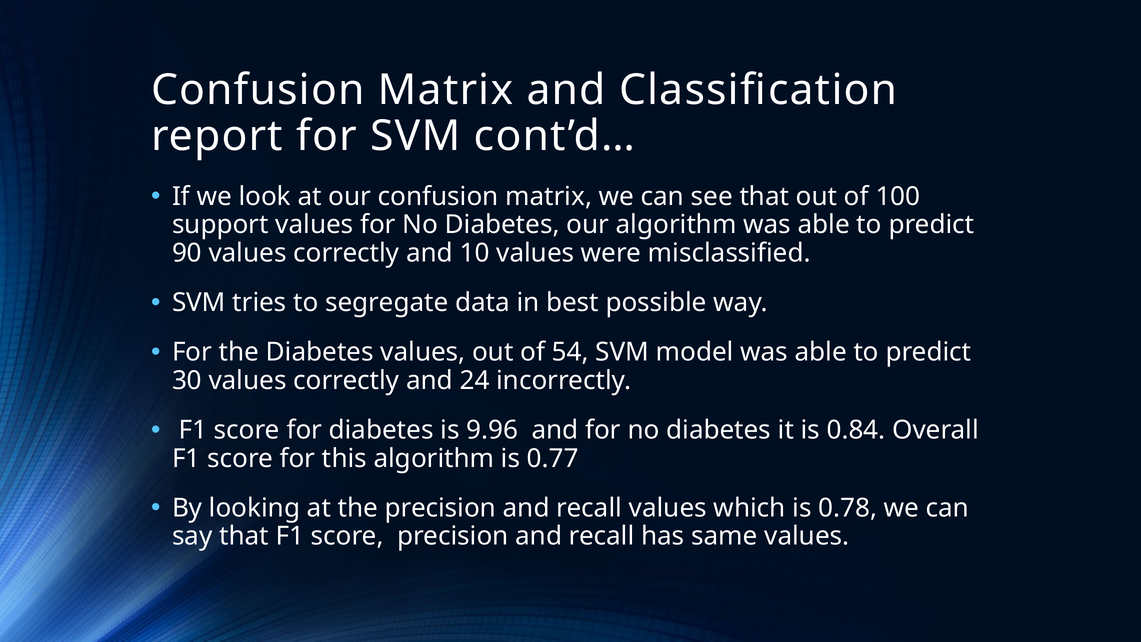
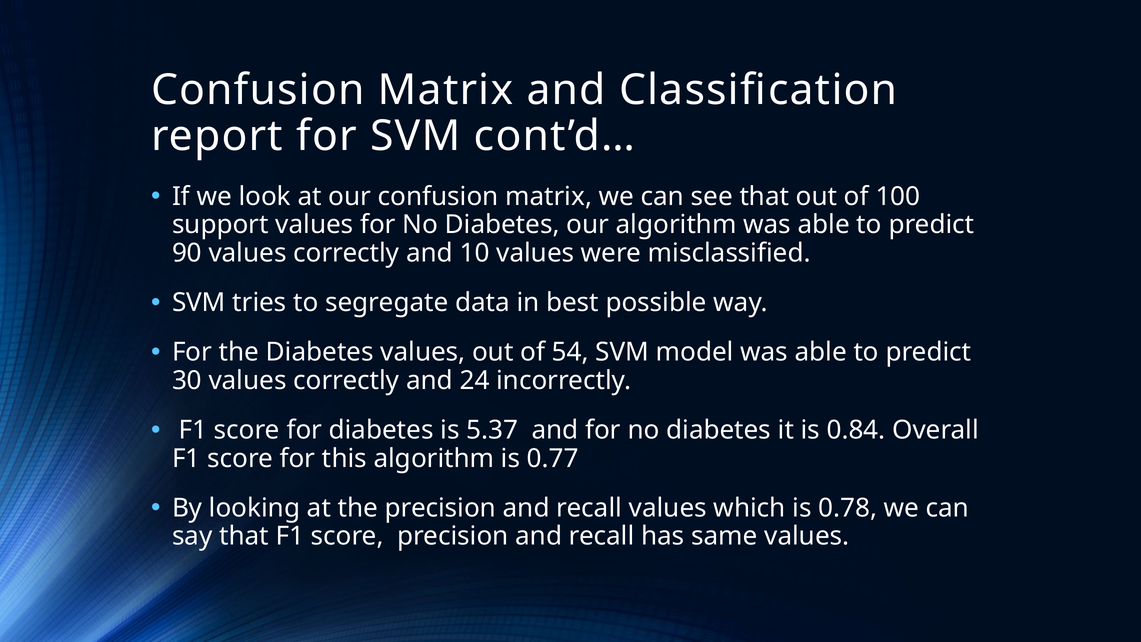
9.96: 9.96 -> 5.37
